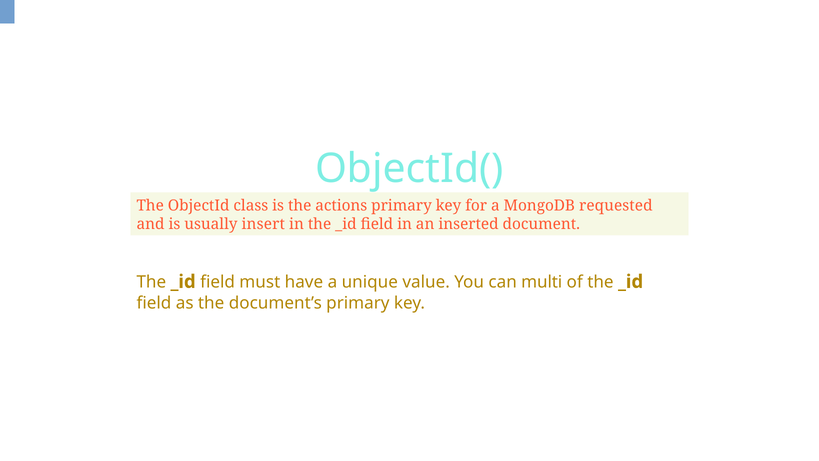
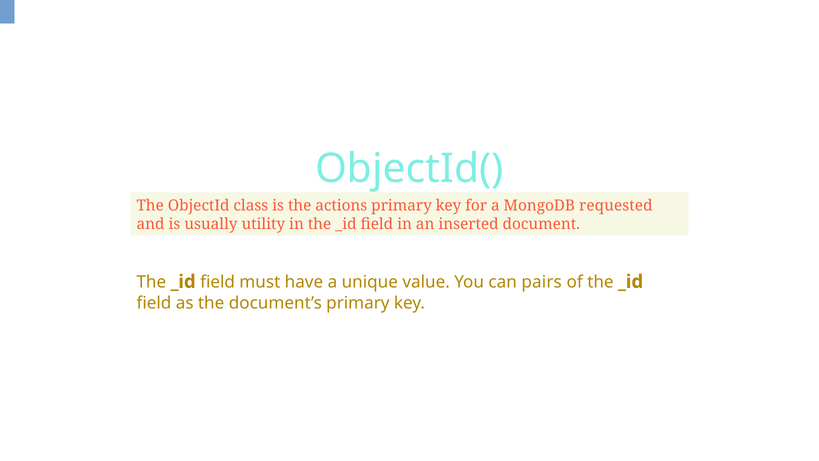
insert: insert -> utility
multi: multi -> pairs
